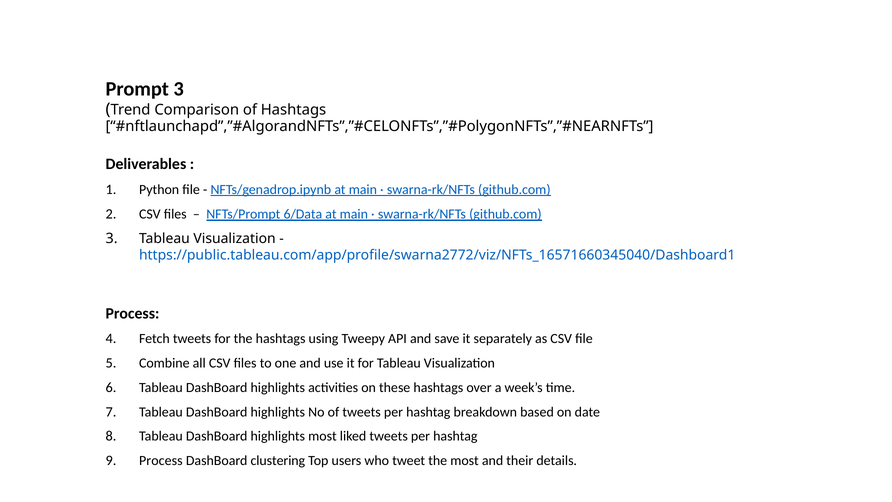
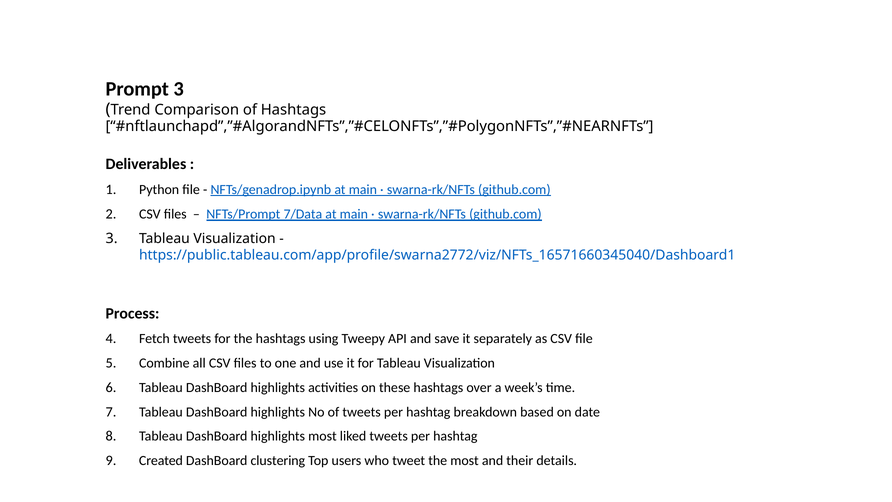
6/Data: 6/Data -> 7/Data
Process at (161, 460): Process -> Created
